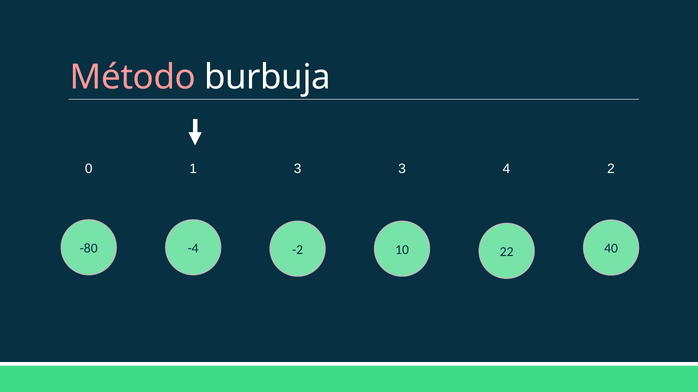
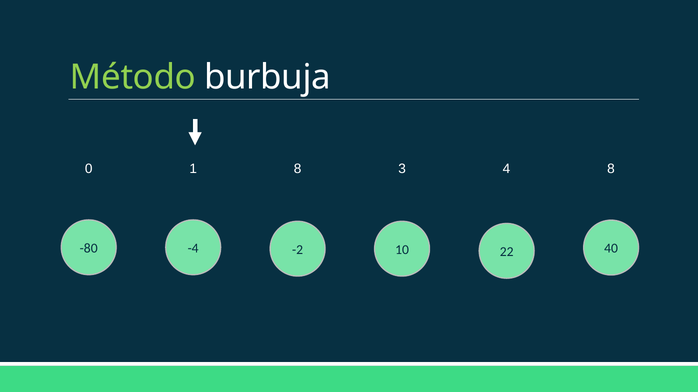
Método colour: pink -> light green
1 3: 3 -> 8
4 2: 2 -> 8
